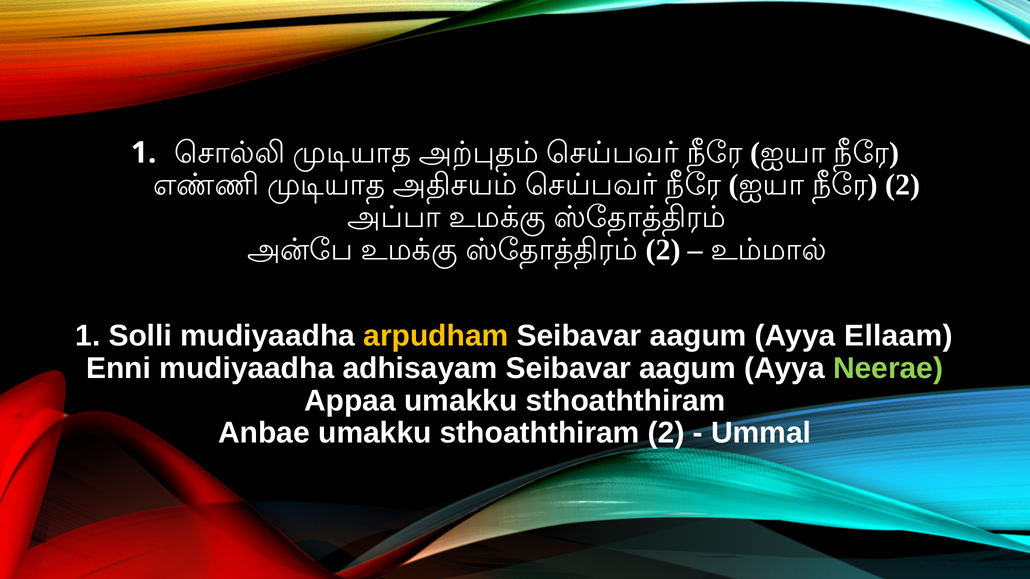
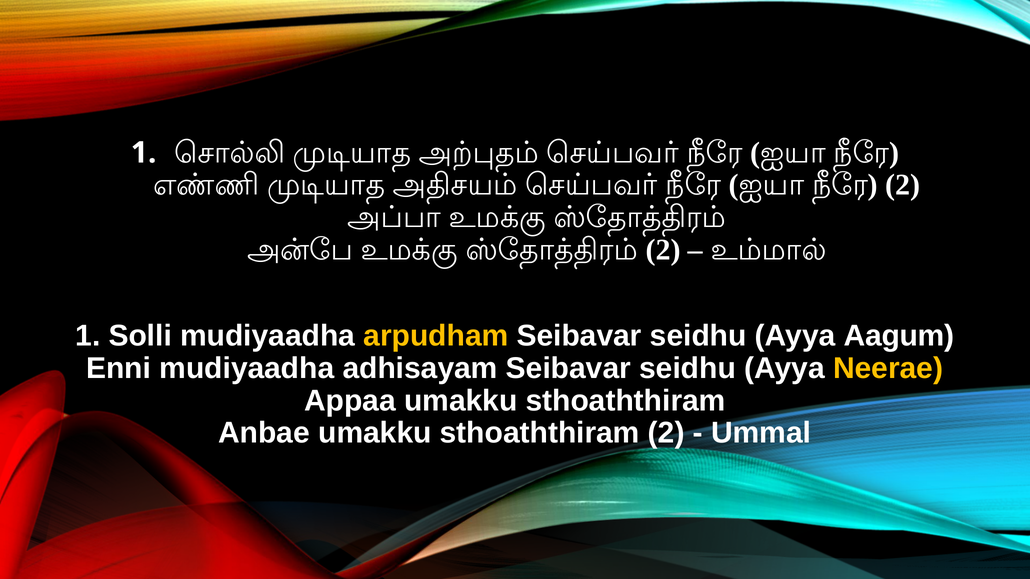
aagum at (698, 336): aagum -> seidhu
Ellaam: Ellaam -> Aagum
adhisayam Seibavar aagum: aagum -> seidhu
Neerae colour: light green -> yellow
